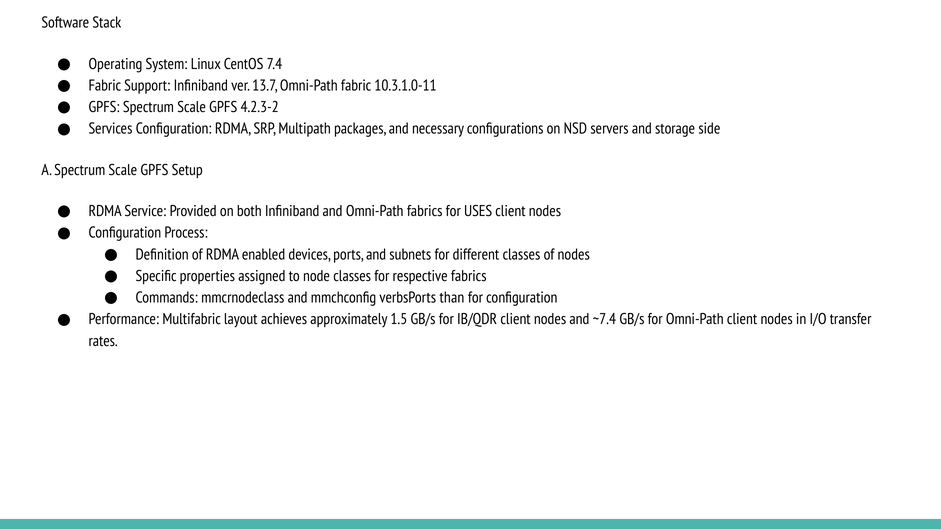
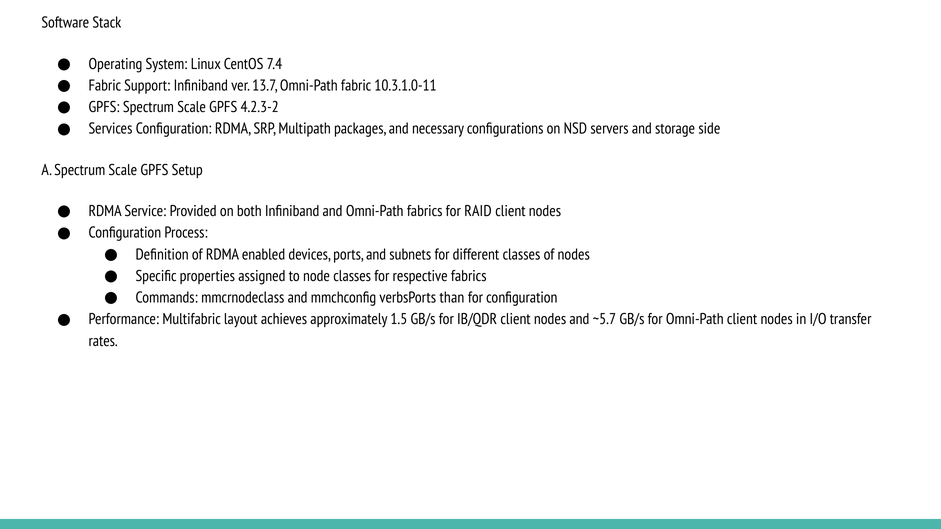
USES: USES -> RAID
~7.4: ~7.4 -> ~5.7
